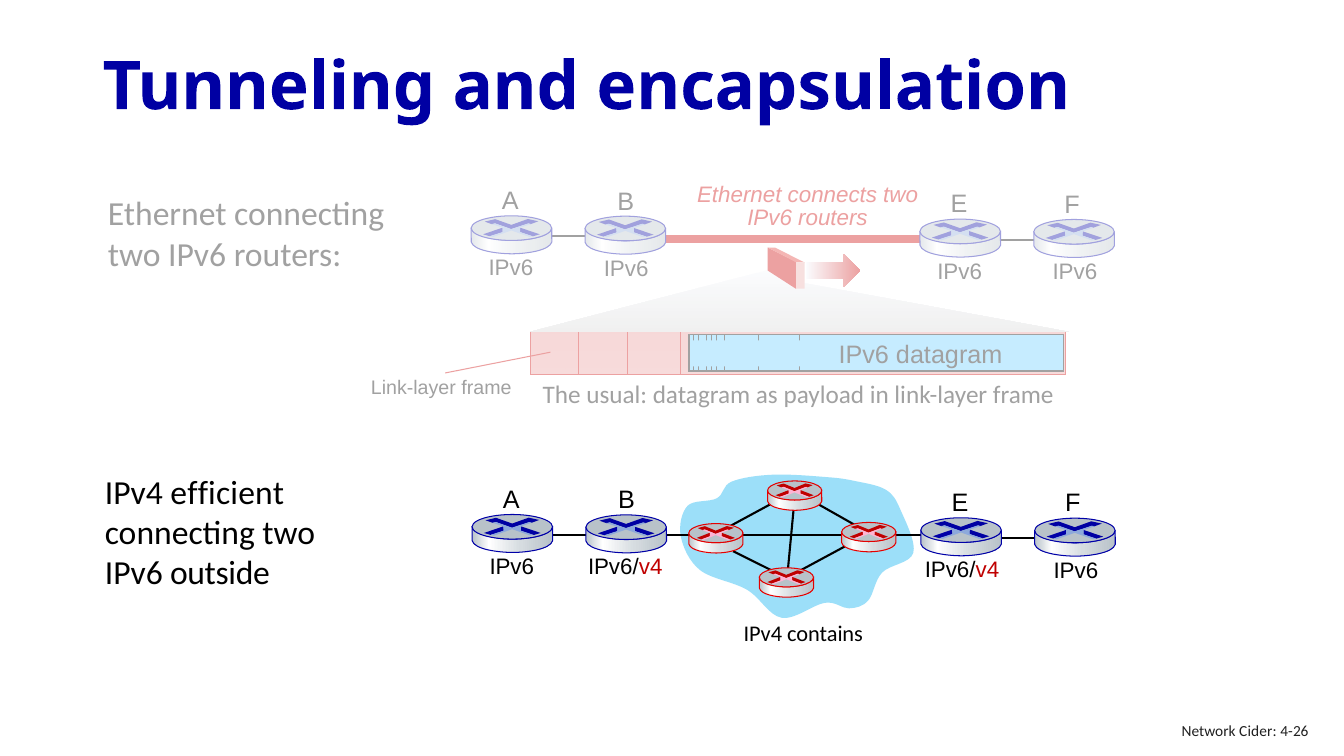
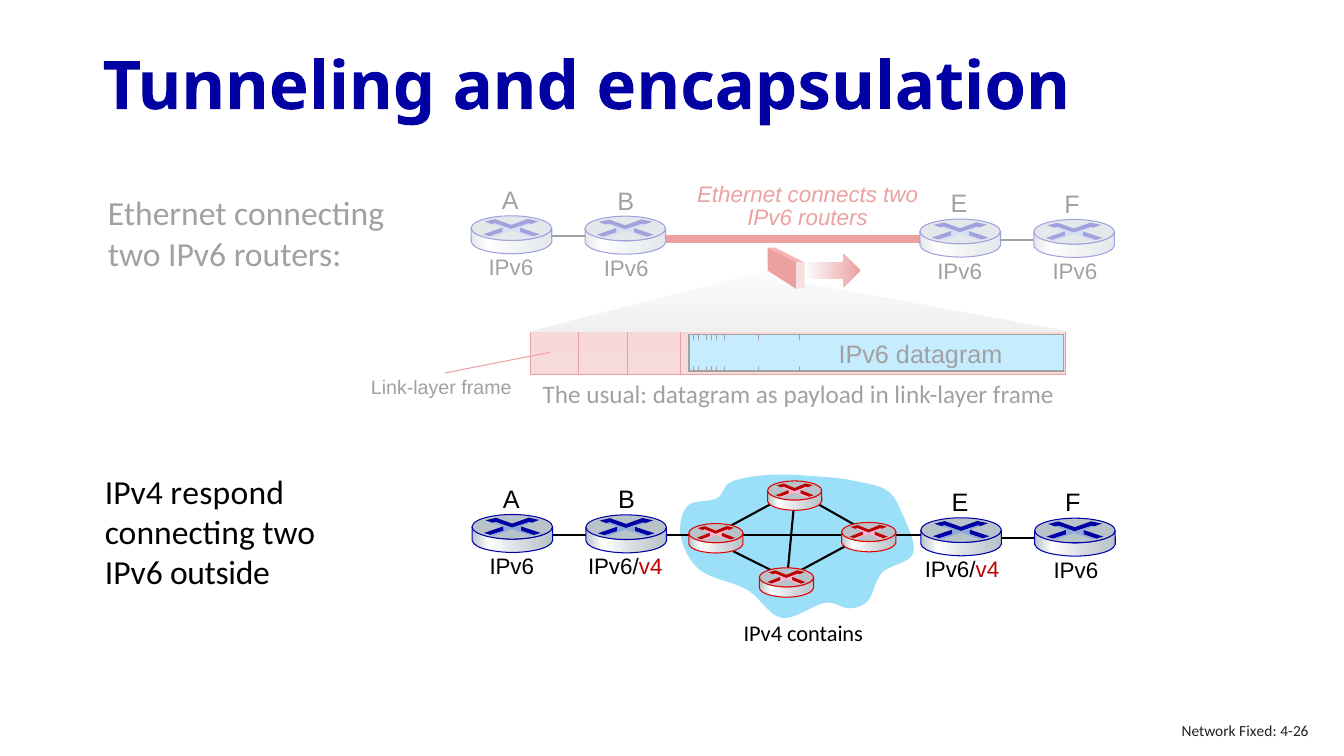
efficient: efficient -> respond
Cider: Cider -> Fixed
